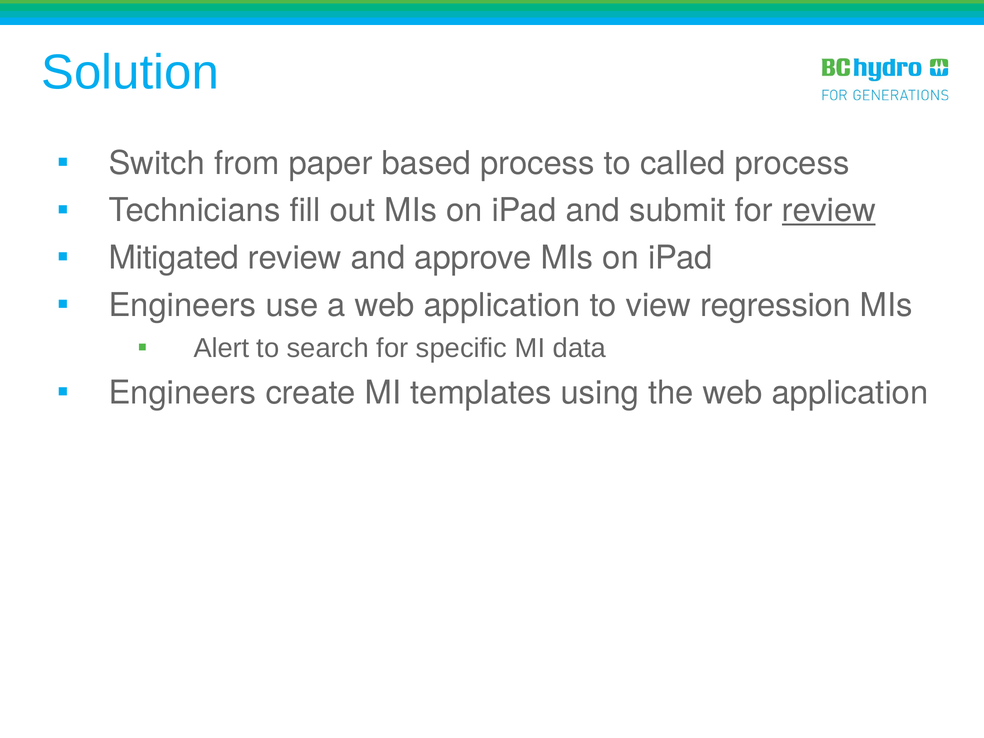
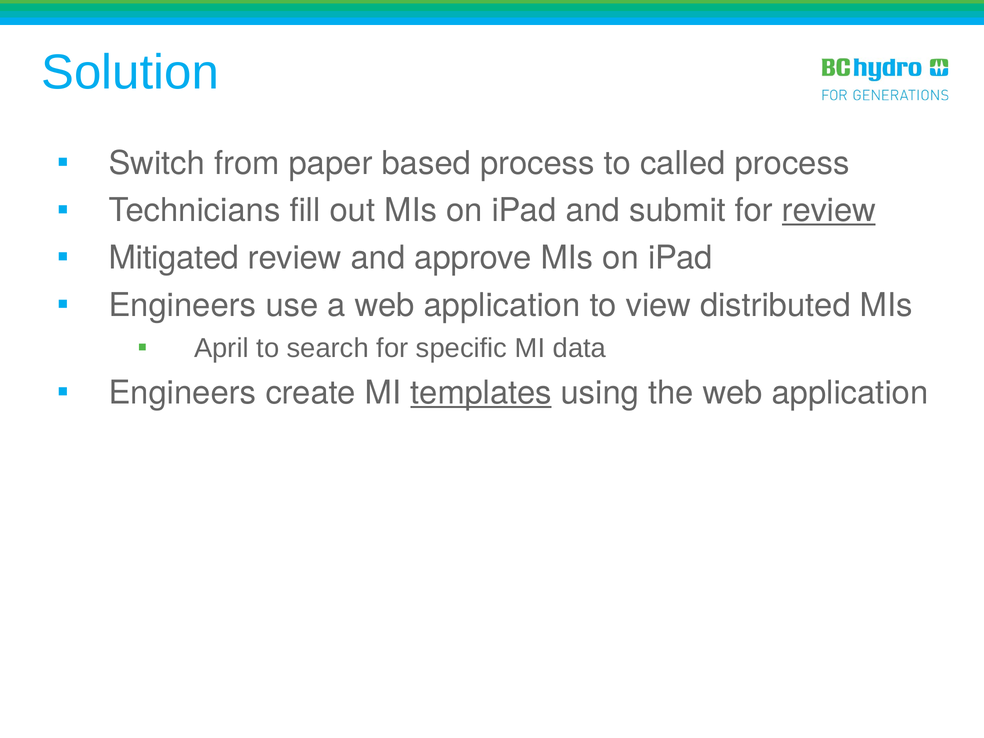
regression: regression -> distributed
Alert: Alert -> April
templates underline: none -> present
